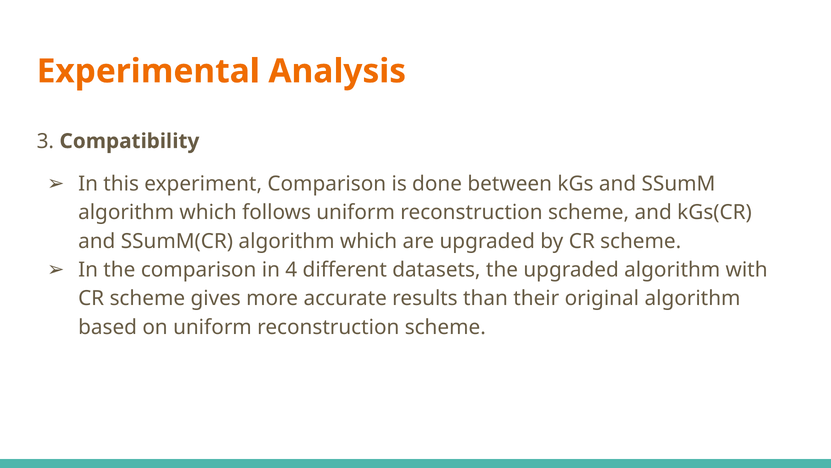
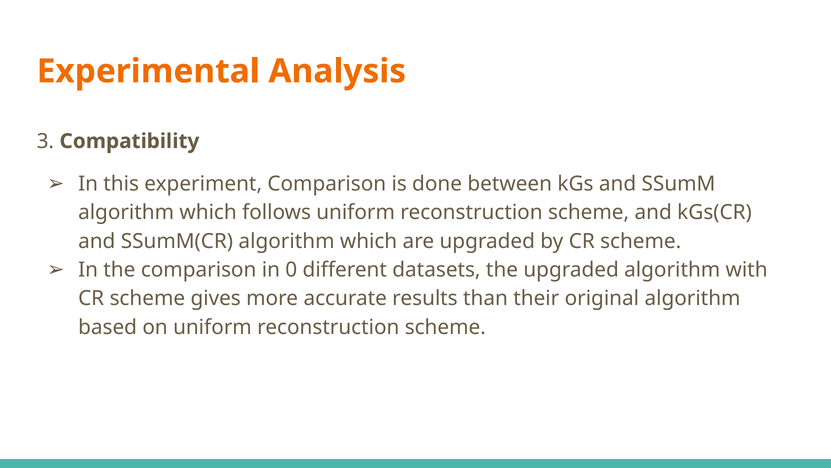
4: 4 -> 0
